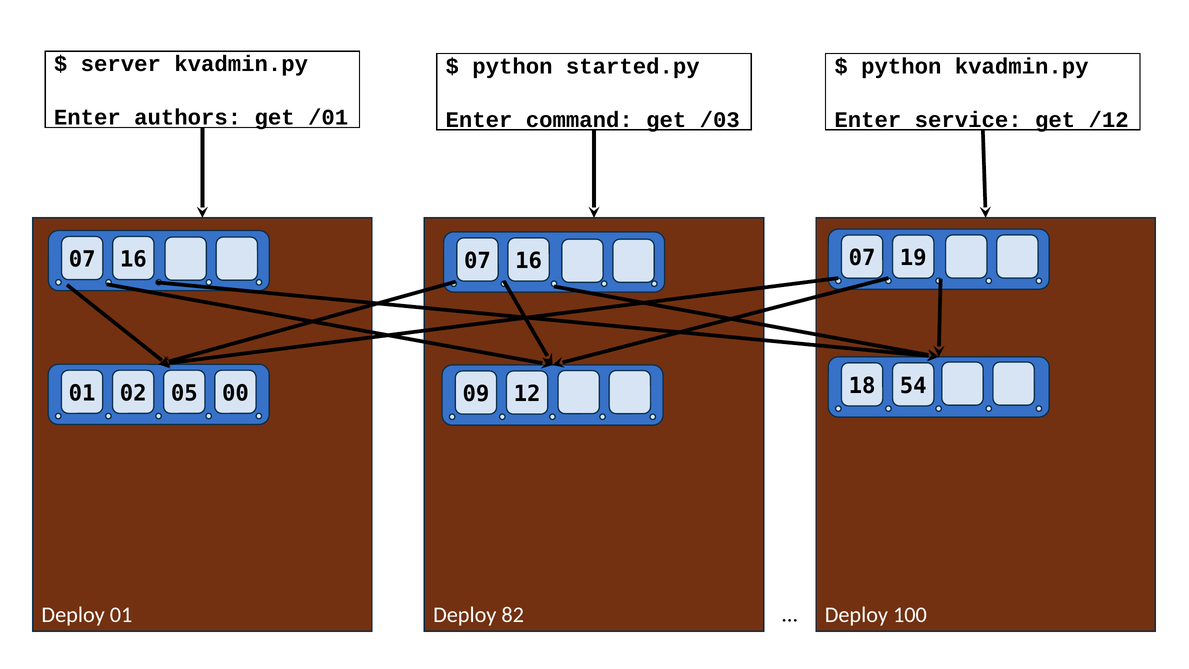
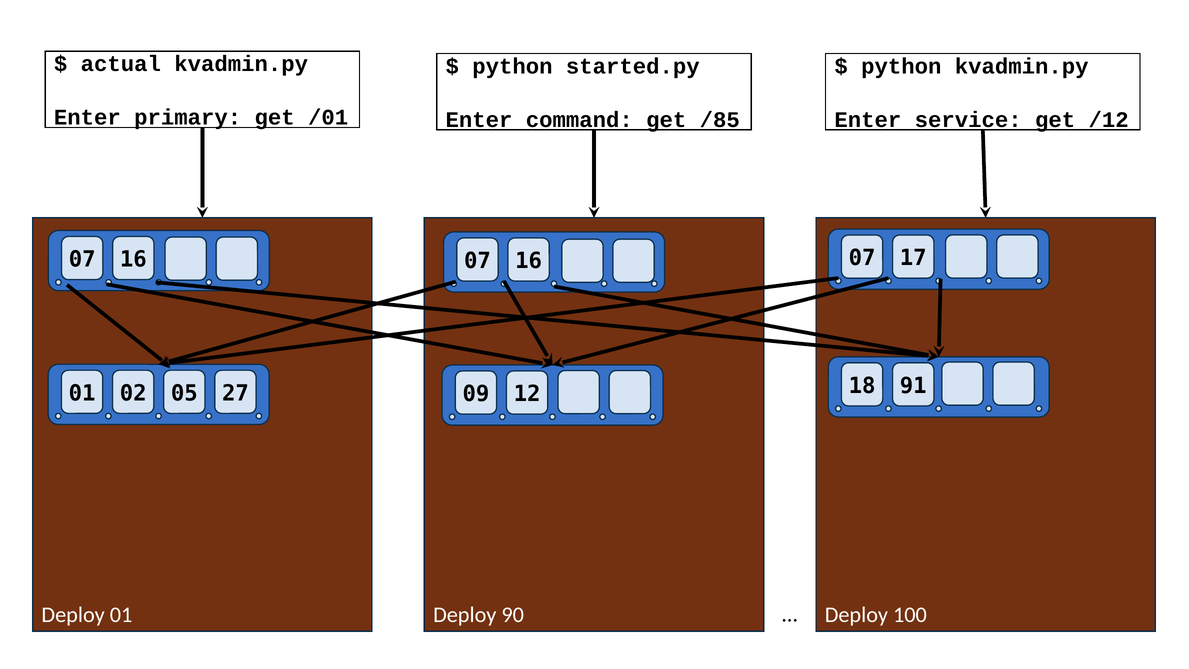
server: server -> actual
authors: authors -> primary
/03: /03 -> /85
19: 19 -> 17
54: 54 -> 91
00: 00 -> 27
82: 82 -> 90
